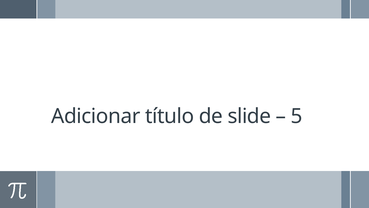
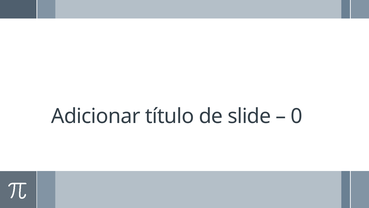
5: 5 -> 0
